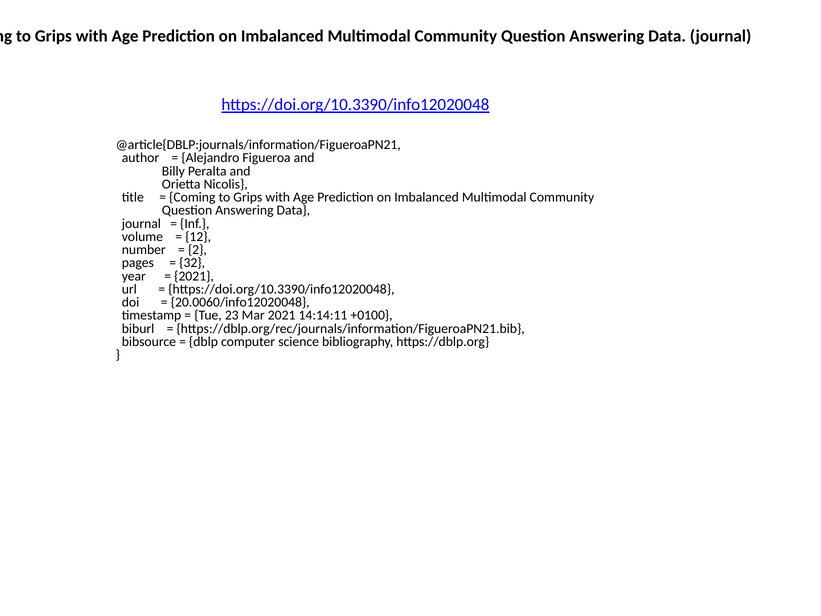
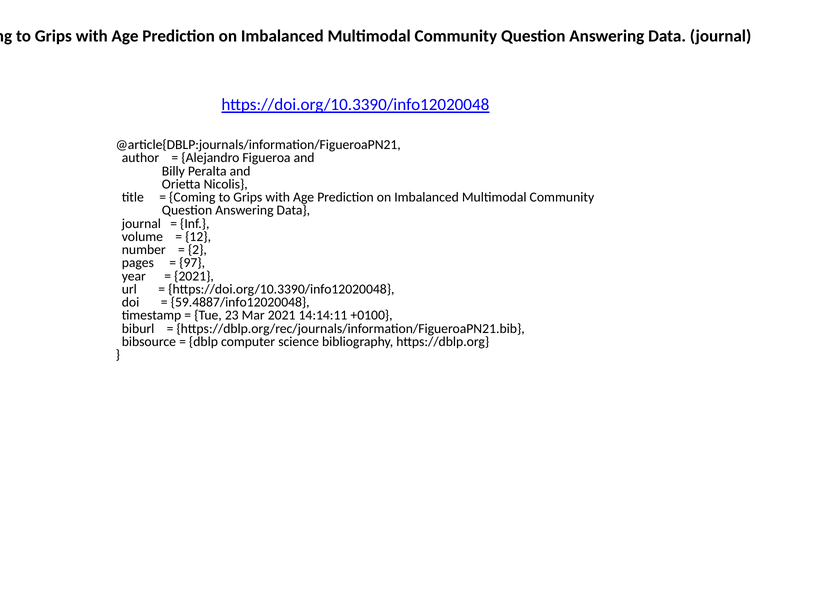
32: 32 -> 97
20.0060/info12020048: 20.0060/info12020048 -> 59.4887/info12020048
